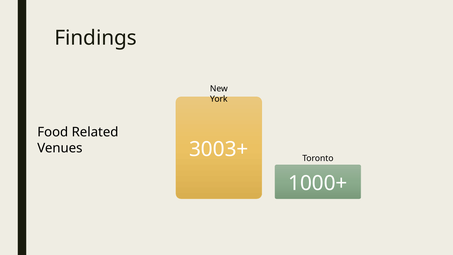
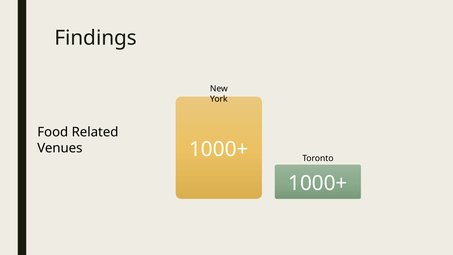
3003+ at (219, 149): 3003+ -> 1000+
